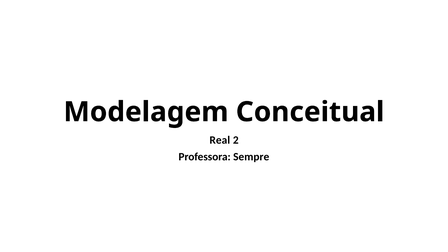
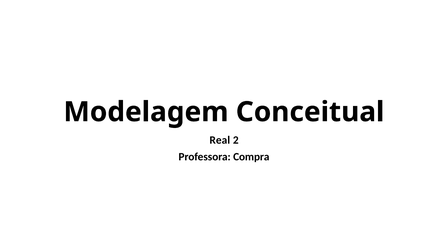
Sempre: Sempre -> Compra
